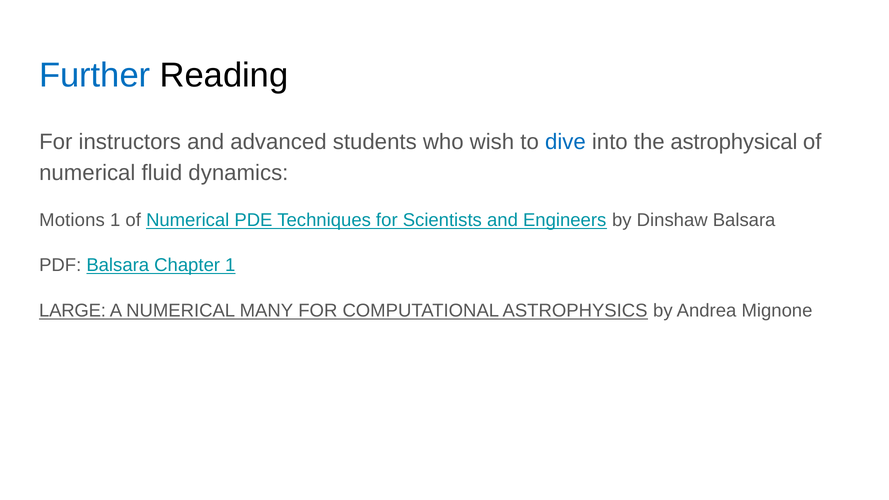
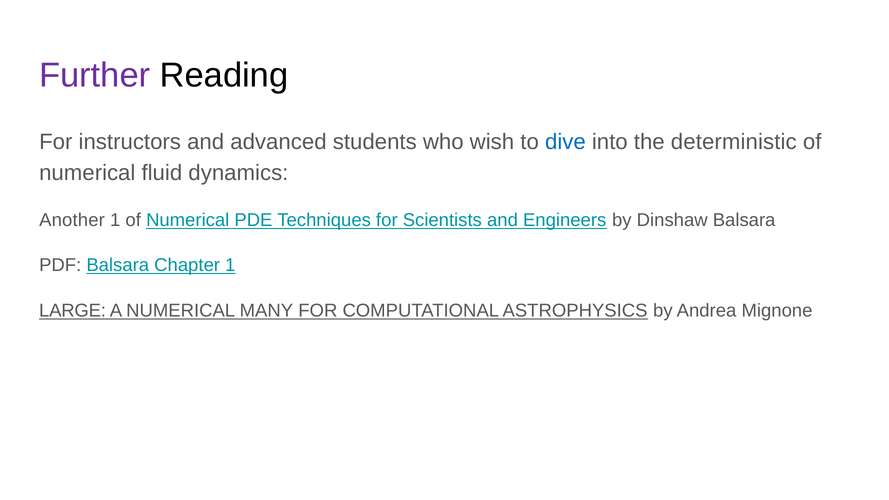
Further colour: blue -> purple
astrophysical: astrophysical -> deterministic
Motions: Motions -> Another
